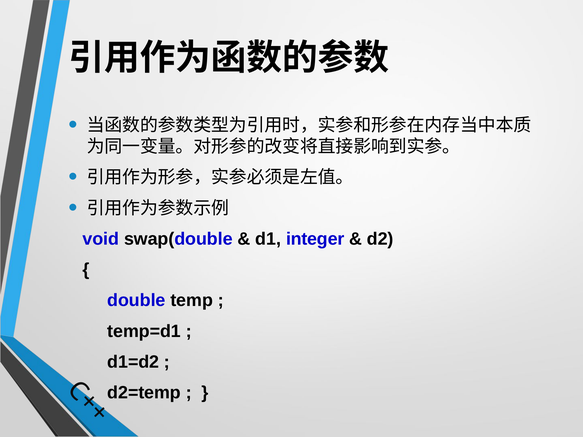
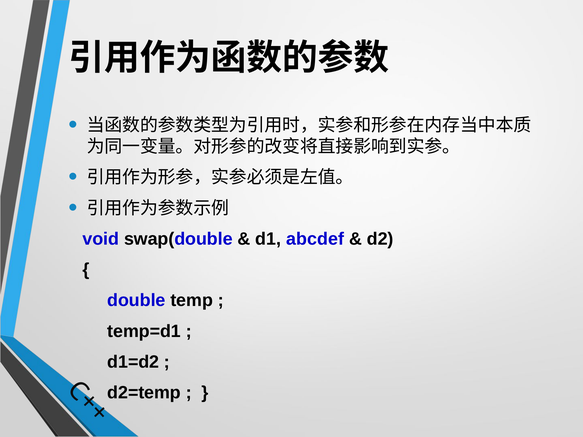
integer: integer -> abcdef
